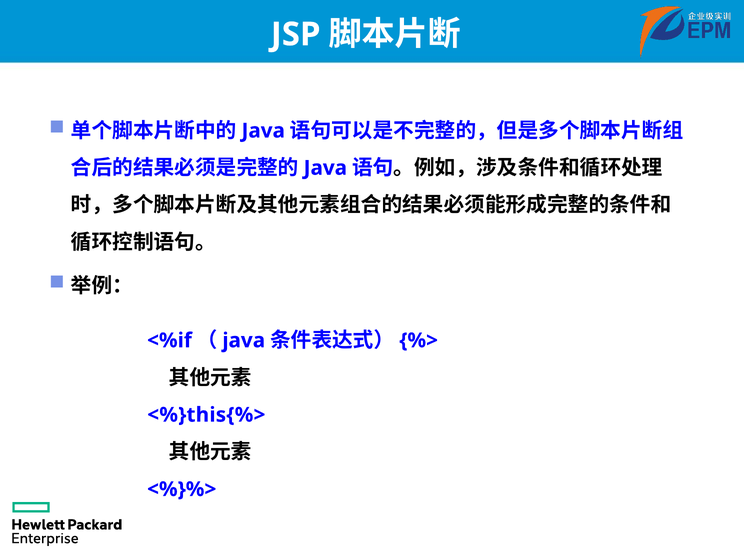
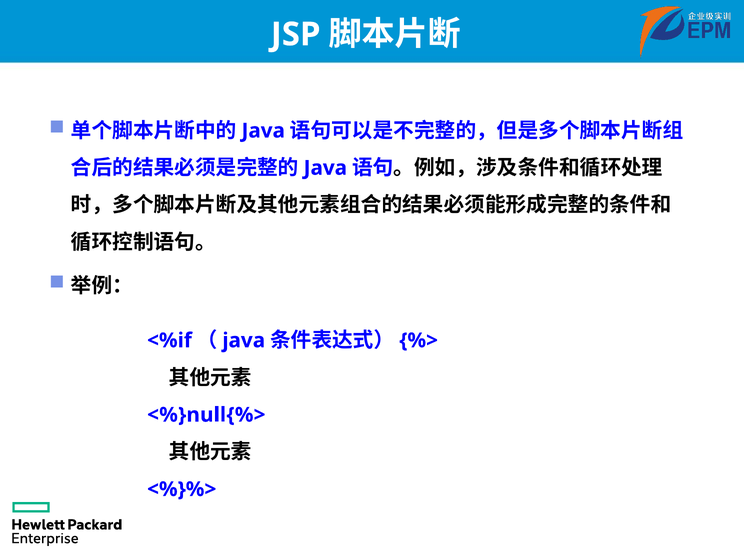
<%}this{%>: <%}this{%> -> <%}null{%>
